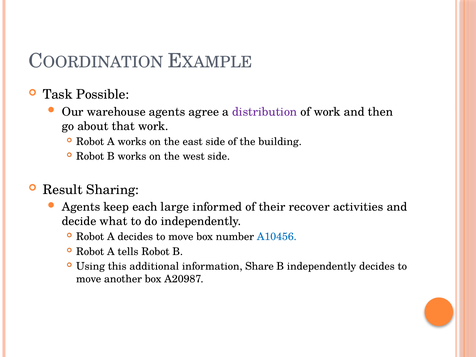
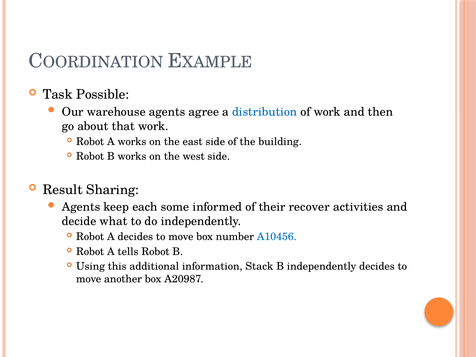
distribution colour: purple -> blue
large: large -> some
Share: Share -> Stack
